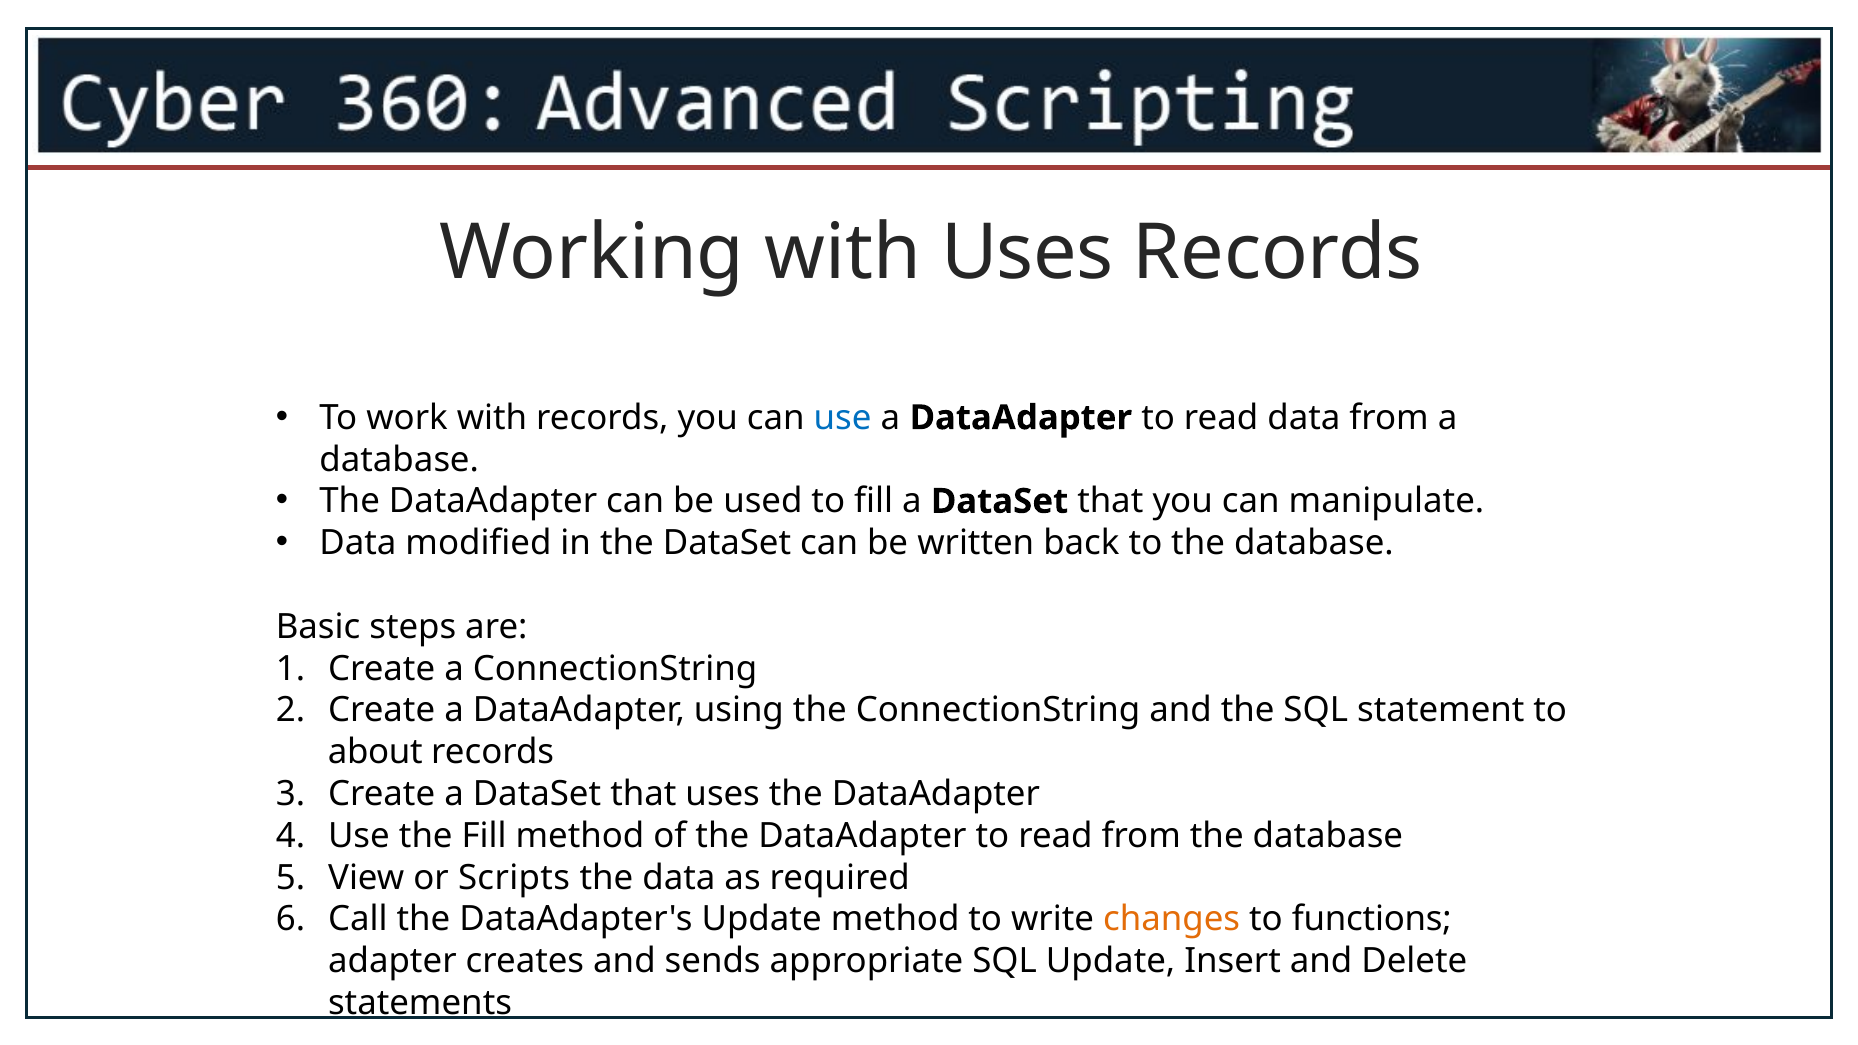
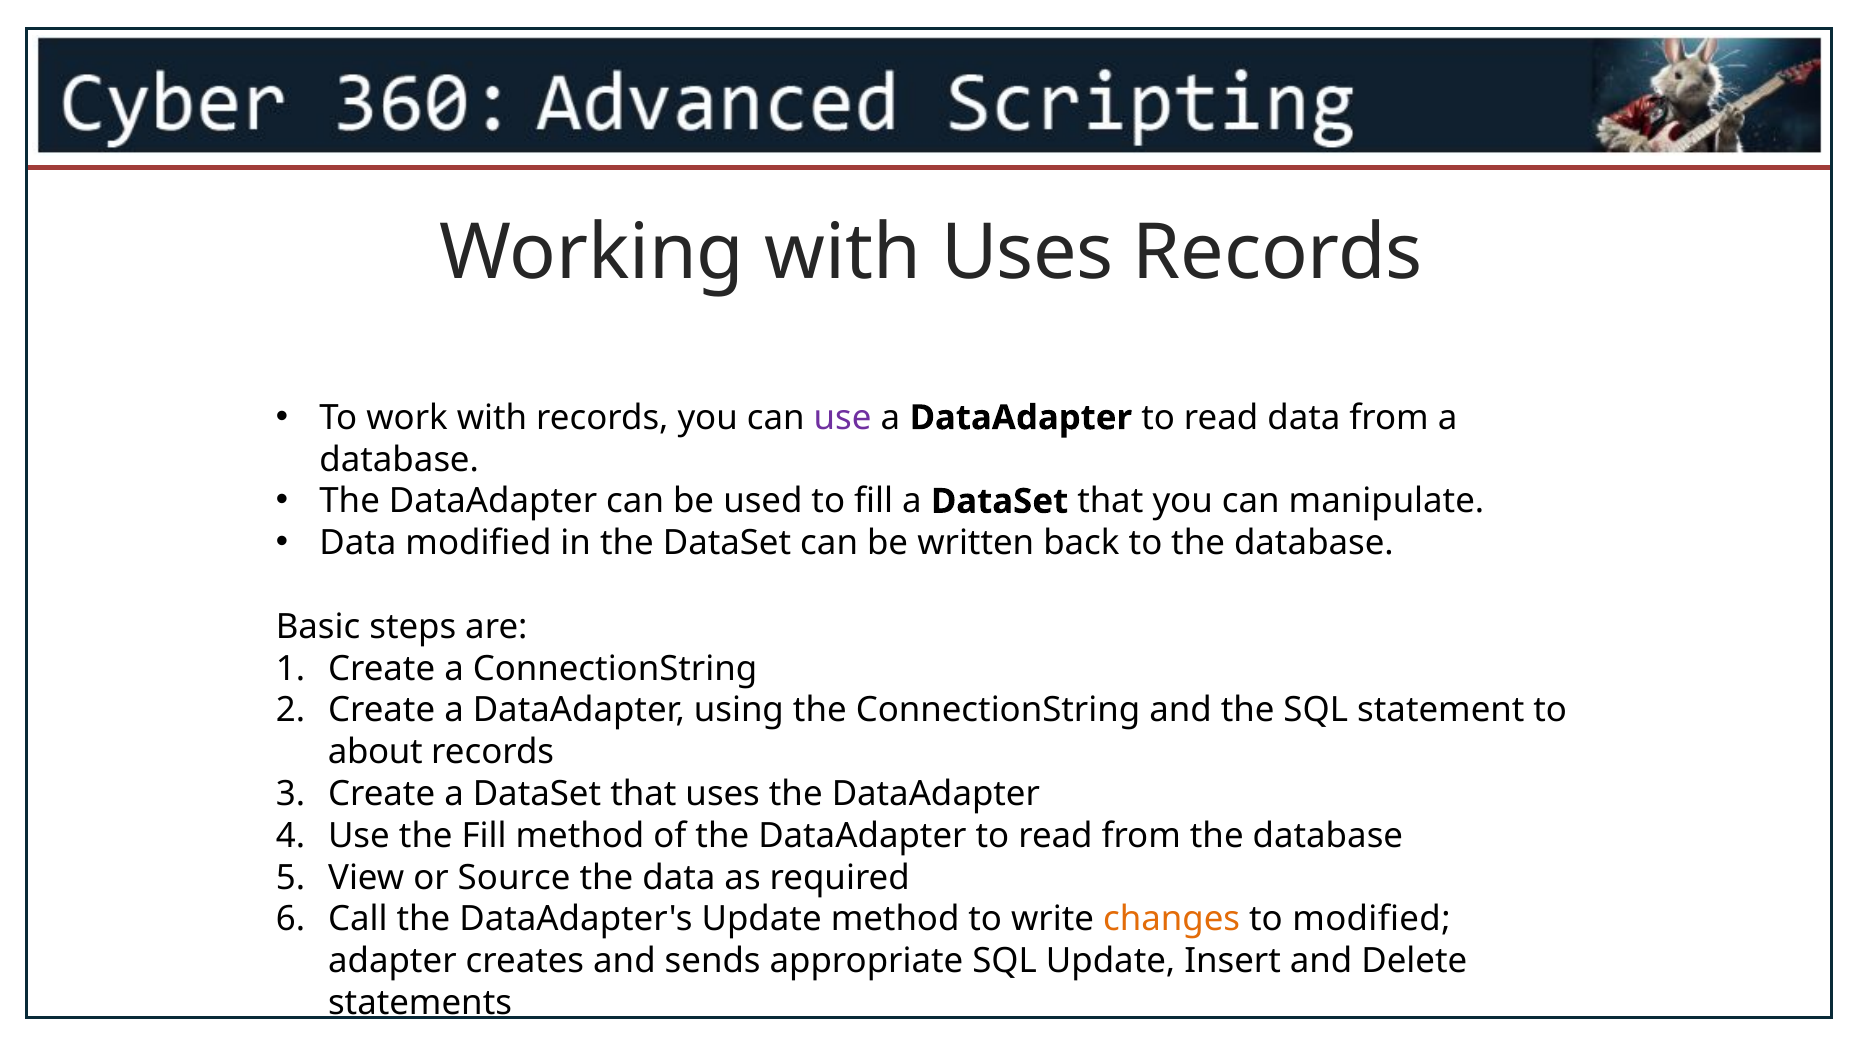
use at (843, 418) colour: blue -> purple
Scripts: Scripts -> Source
to functions: functions -> modified
